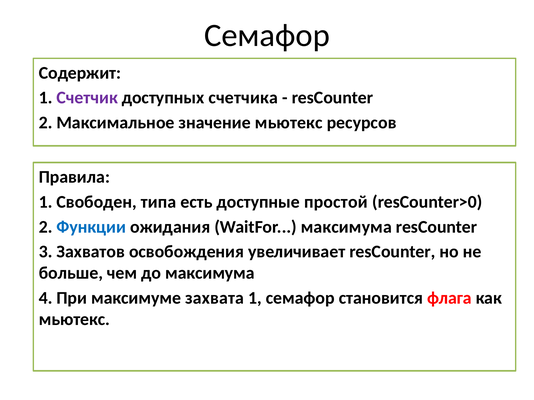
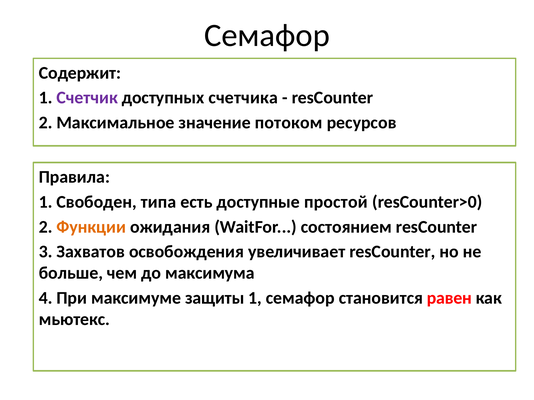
значение мьютекс: мьютекс -> потоком
Функции colour: blue -> orange
WaitFor максимума: максимума -> состоянием
захвата: захвата -> защиты
флага: флага -> равен
